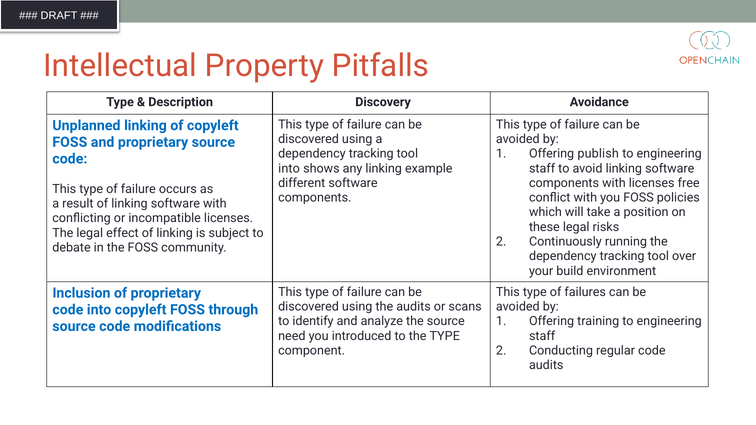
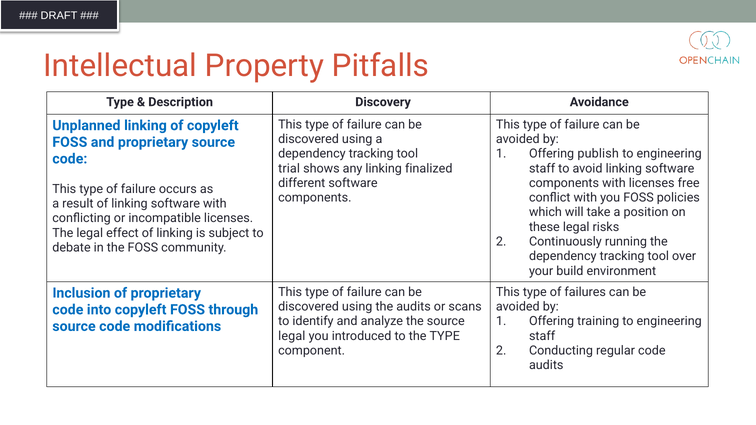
into at (289, 169): into -> trial
example: example -> finalized
need at (292, 336): need -> legal
